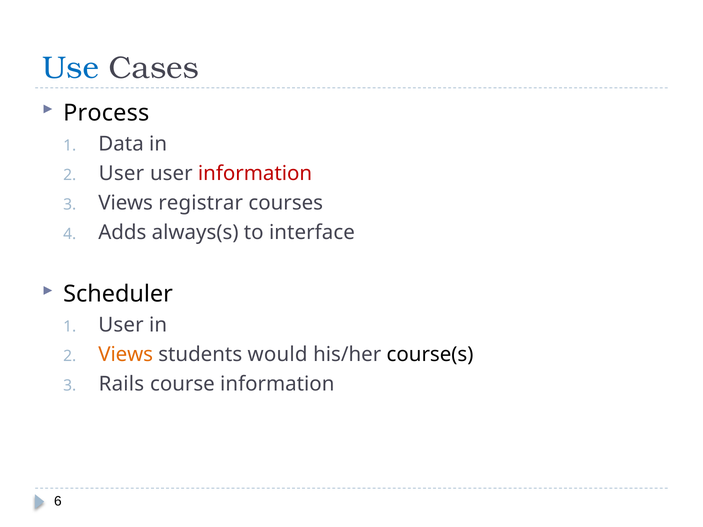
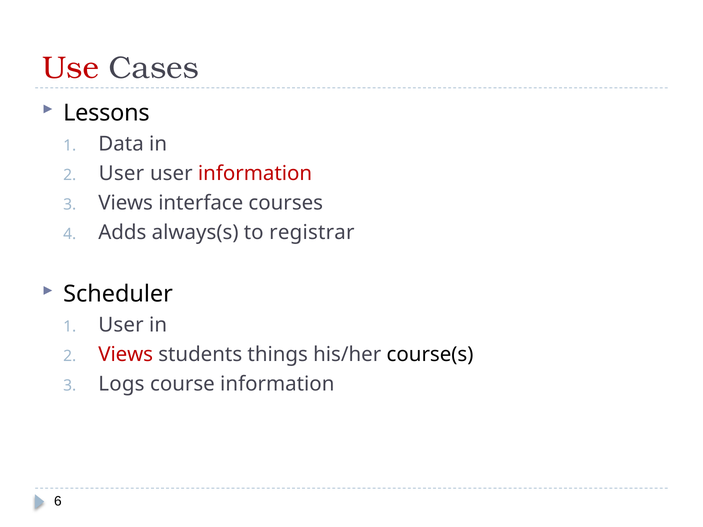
Use colour: blue -> red
Process: Process -> Lessons
registrar: registrar -> interface
interface: interface -> registrar
Views at (126, 355) colour: orange -> red
would: would -> things
Rails: Rails -> Logs
